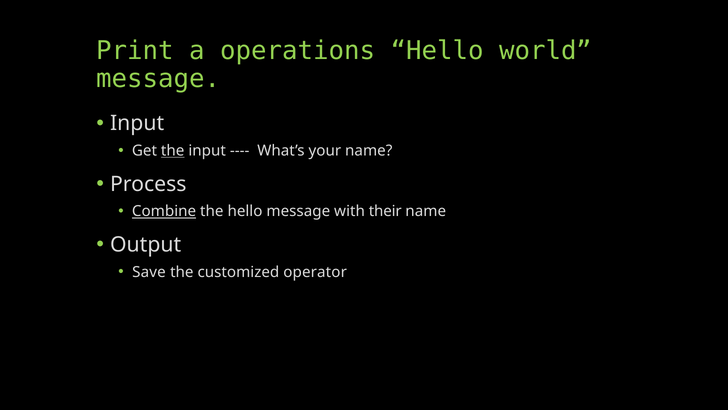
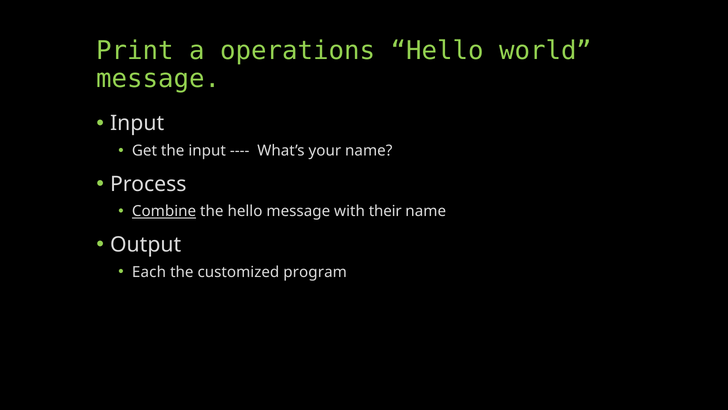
the at (173, 151) underline: present -> none
Save: Save -> Each
operator: operator -> program
